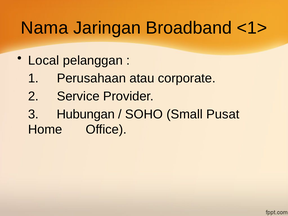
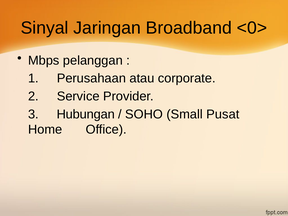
Nama: Nama -> Sinyal
<1>: <1> -> <0>
Local: Local -> Mbps
